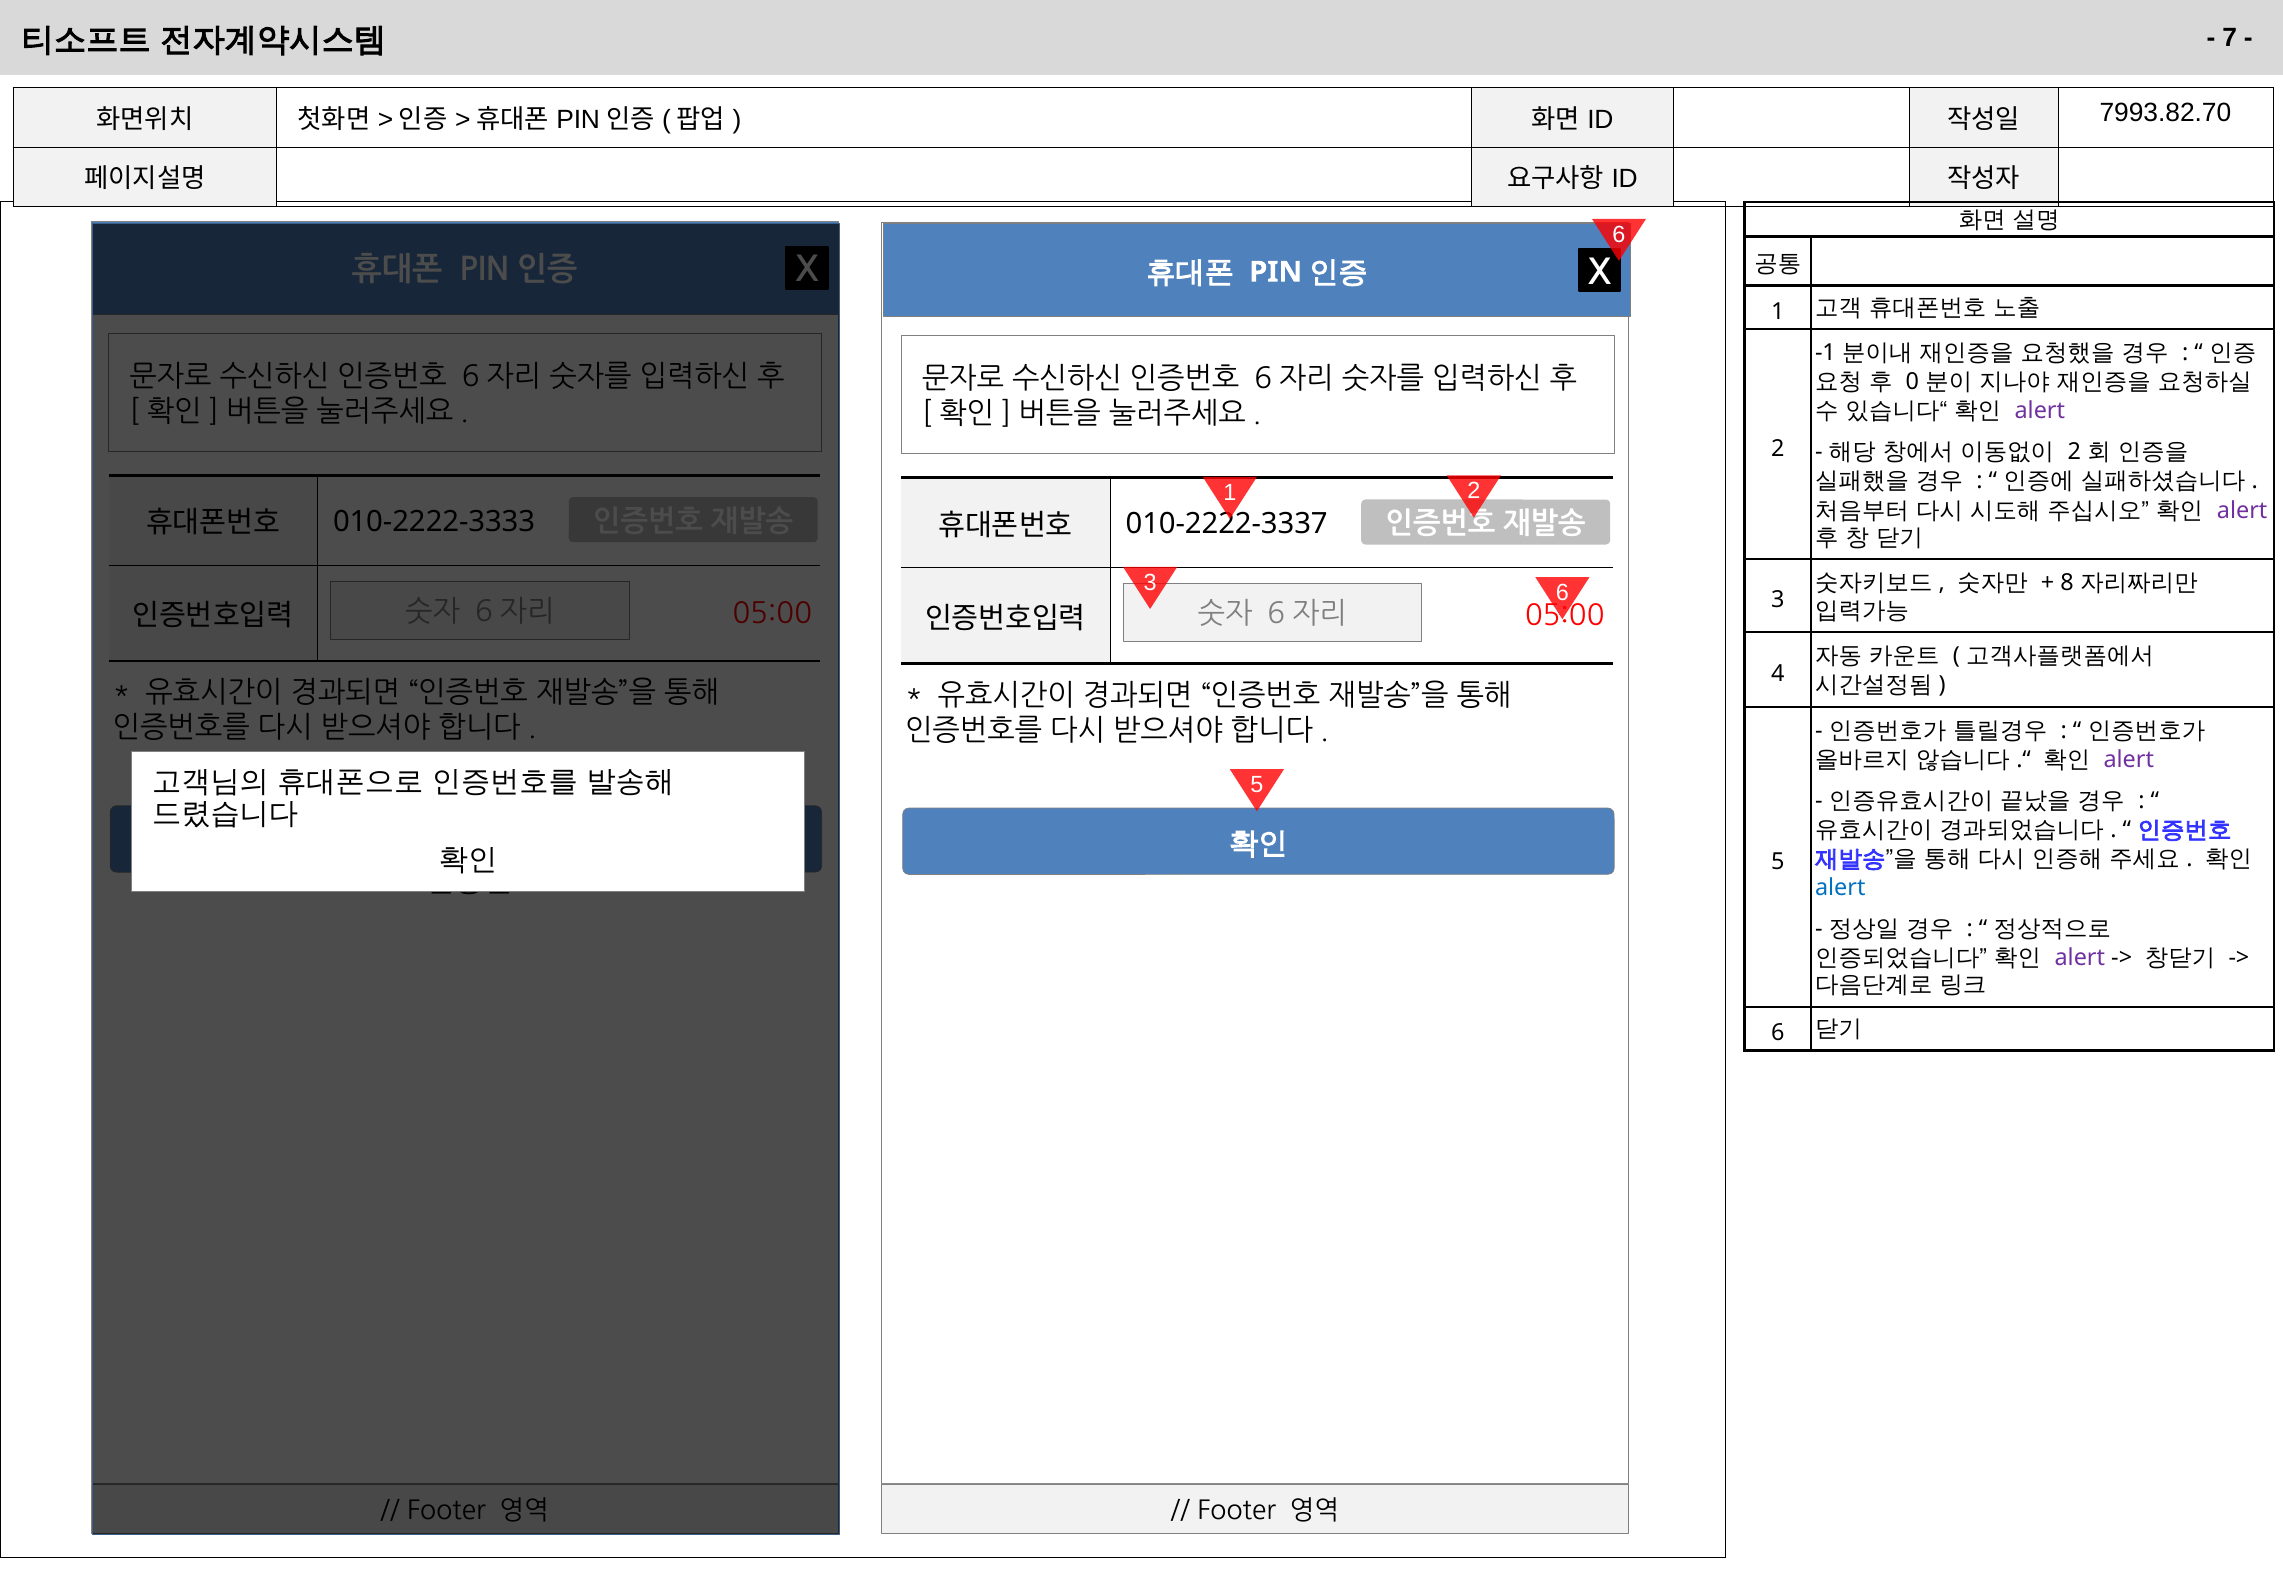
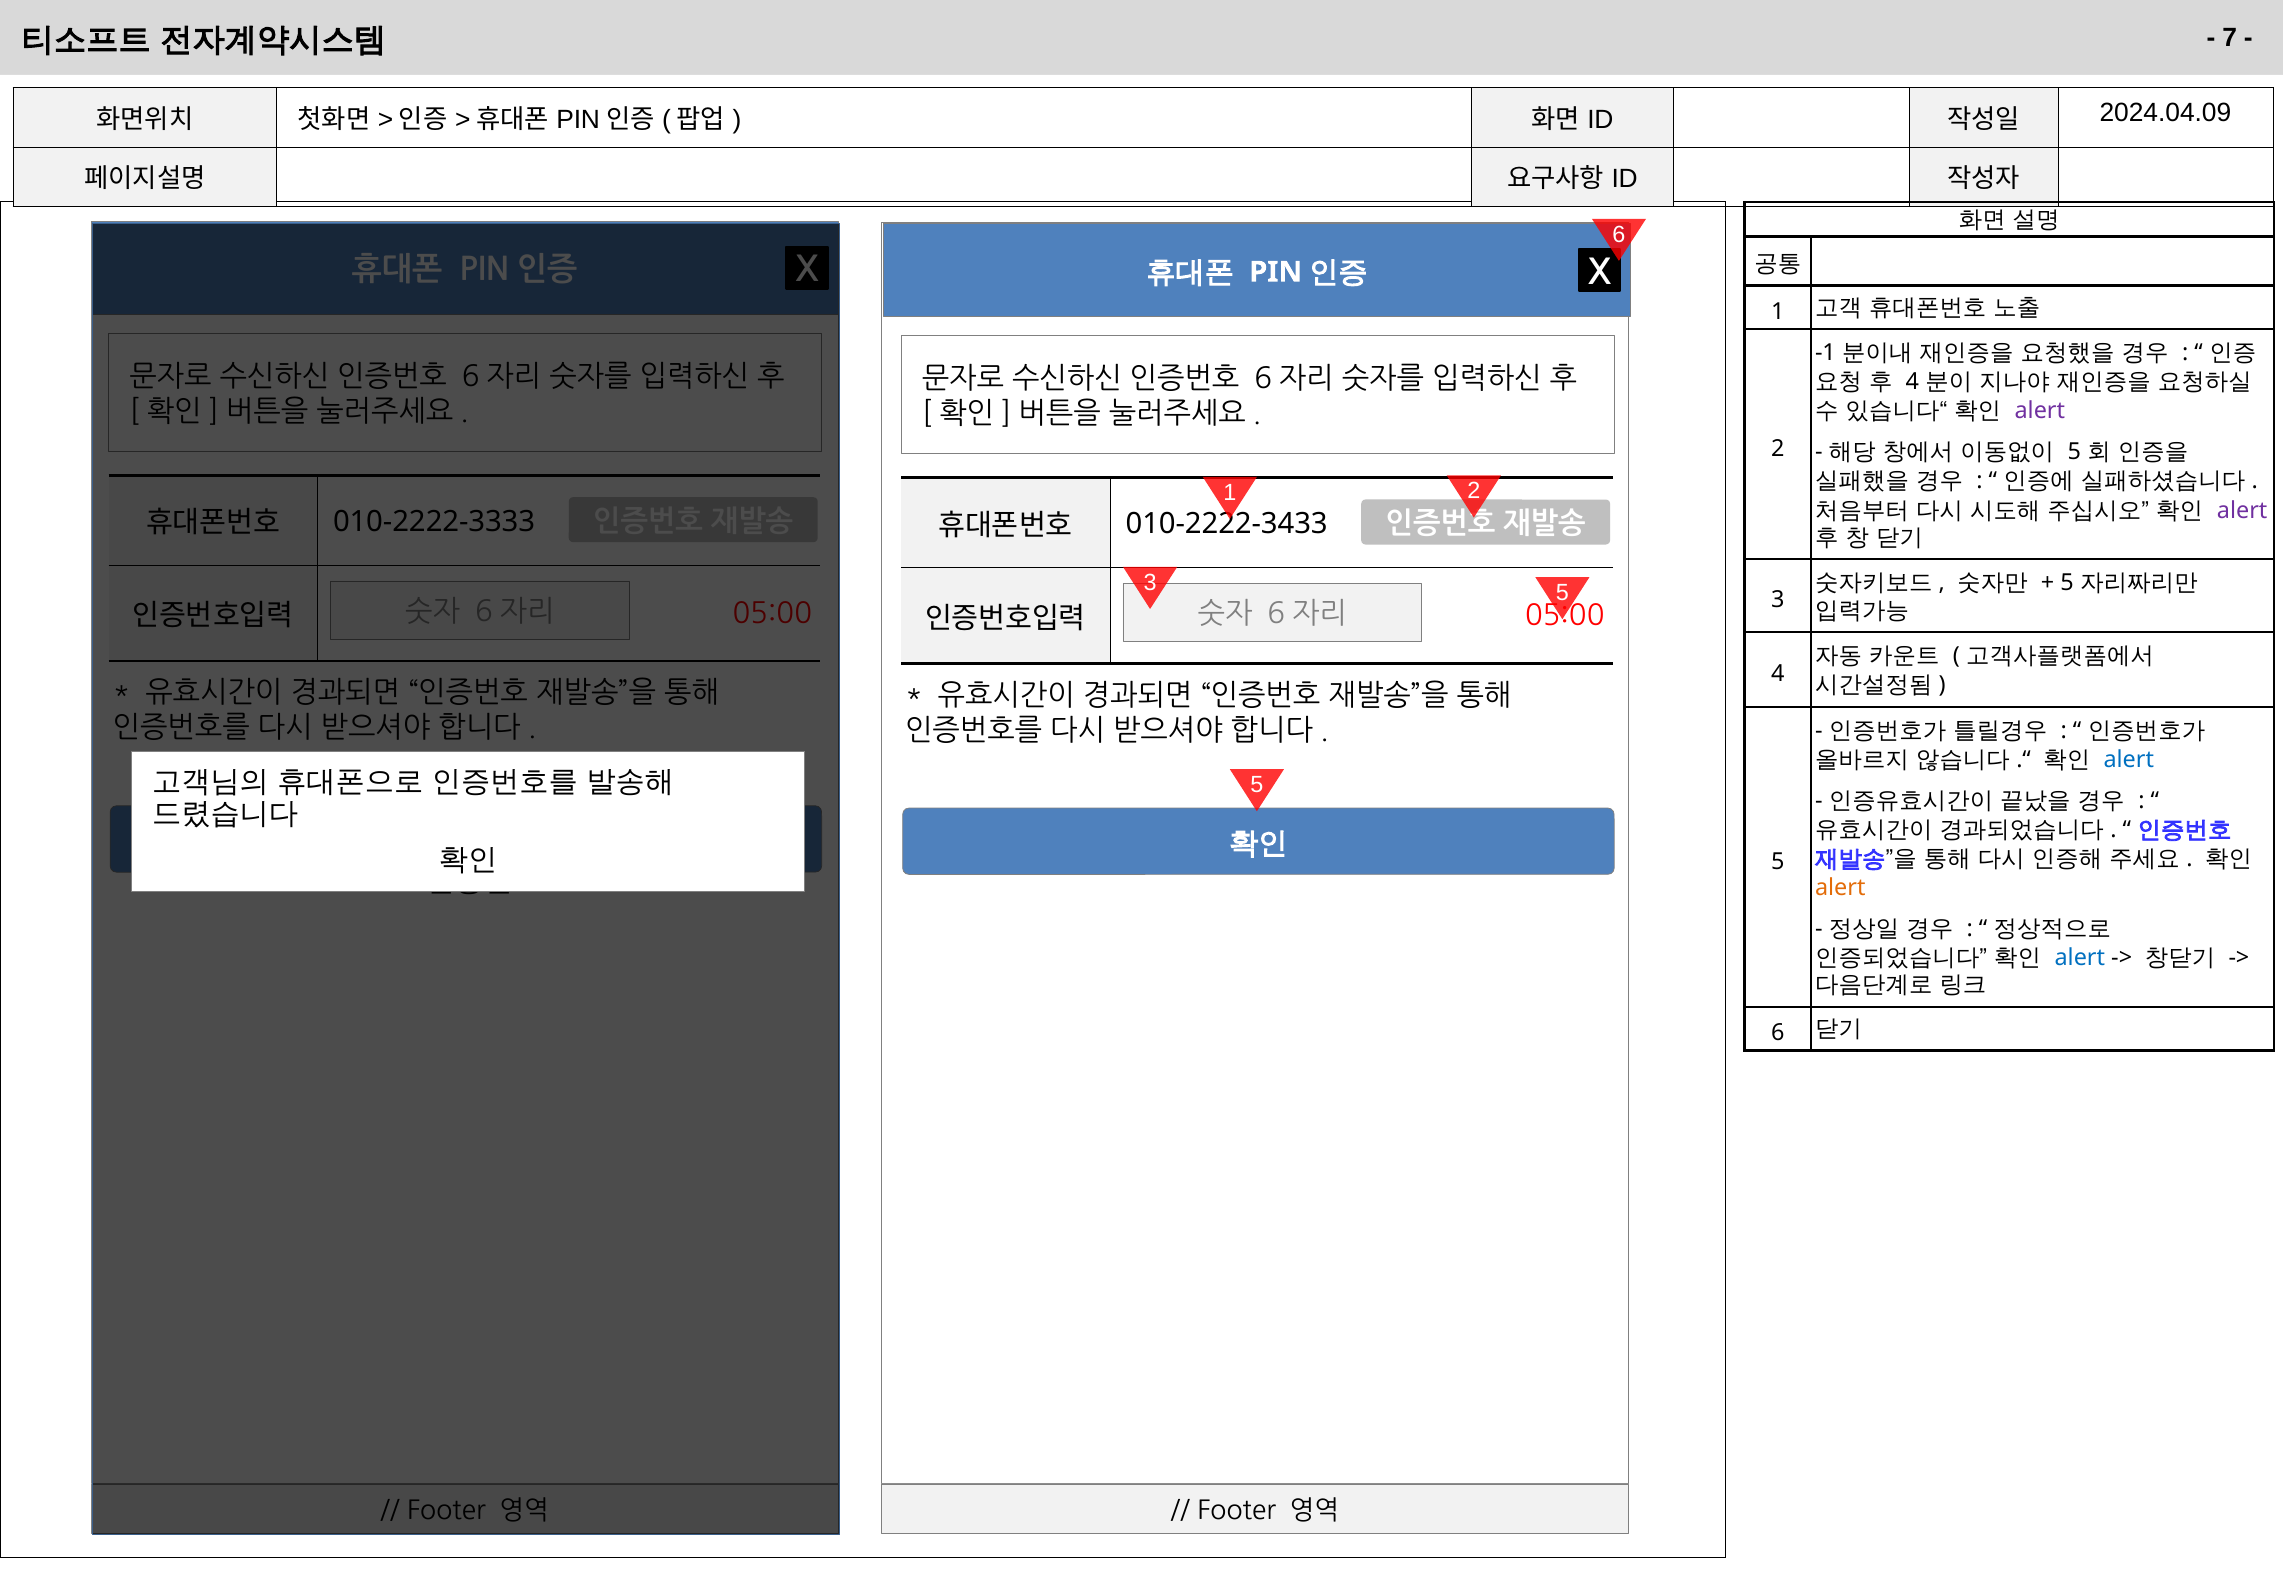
7993.82.70: 7993.82.70 -> 2024.04.09
0 at (1912, 382): 0 -> 4
2 at (2074, 452): 2 -> 5
010-2222-3337: 010-2222-3337 -> 010-2222-3433
3 6: 6 -> 5
8 at (2067, 583): 8 -> 5
alert at (2129, 760) colour: purple -> blue
alert at (1840, 888) colour: blue -> orange
alert at (2080, 958) colour: purple -> blue
